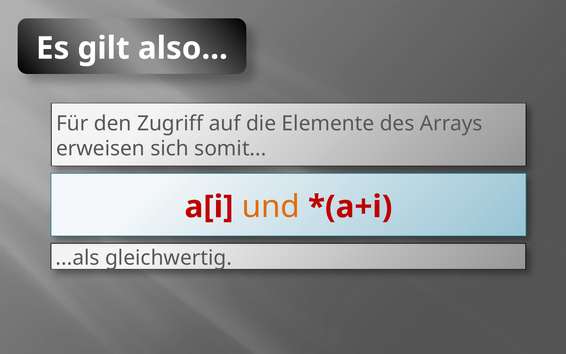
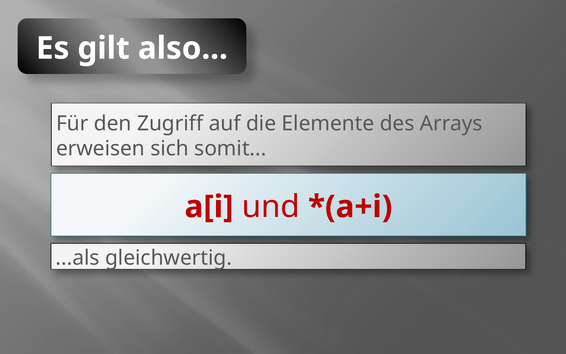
und colour: orange -> red
